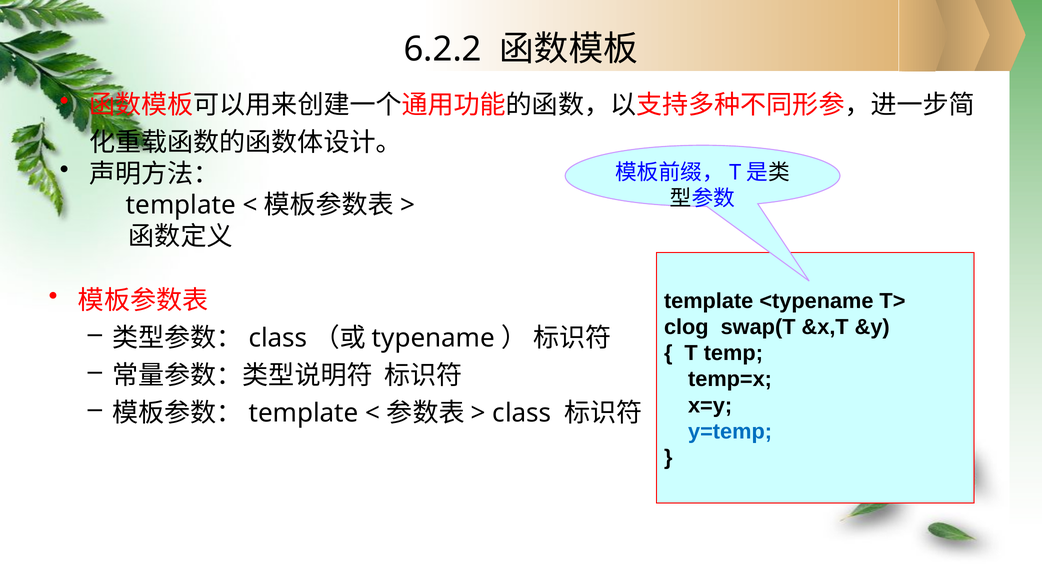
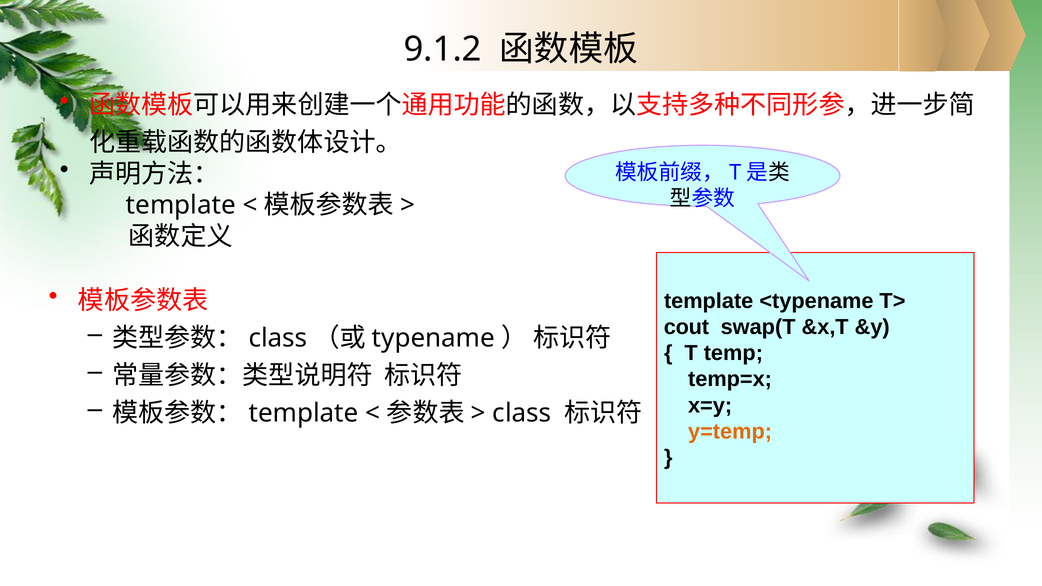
6.2.2: 6.2.2 -> 9.1.2
clog: clog -> cout
y=temp colour: blue -> orange
